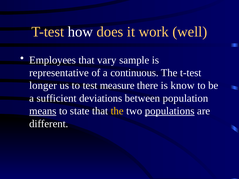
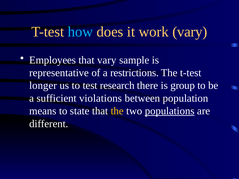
how colour: white -> light blue
work well: well -> vary
continuous: continuous -> restrictions
measure: measure -> research
know: know -> group
deviations: deviations -> violations
means underline: present -> none
